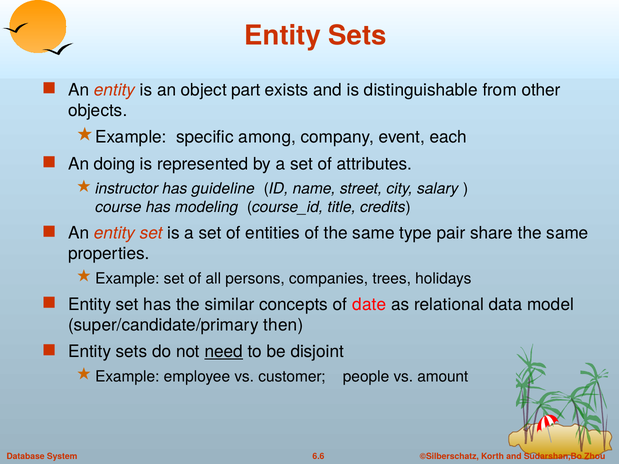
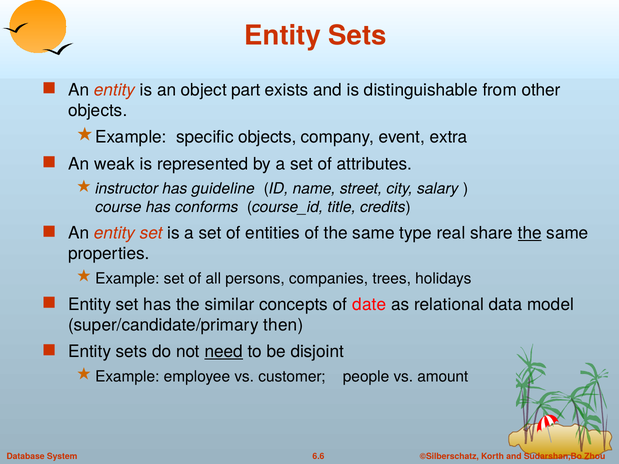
specific among: among -> objects
each: each -> extra
doing: doing -> weak
modeling: modeling -> conforms
pair: pair -> real
the at (530, 233) underline: none -> present
